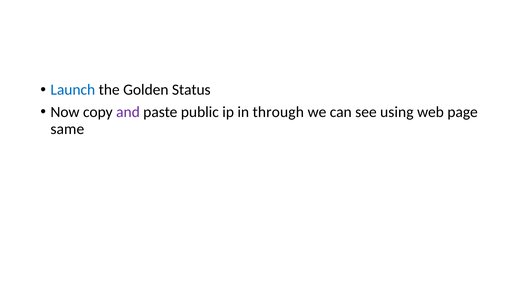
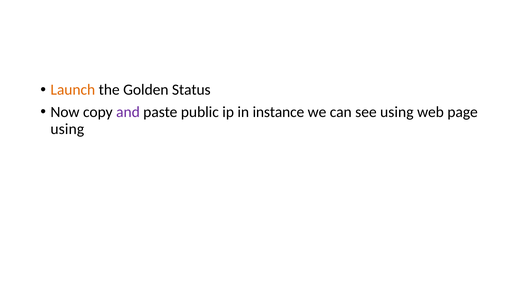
Launch colour: blue -> orange
through: through -> instance
same at (67, 129): same -> using
